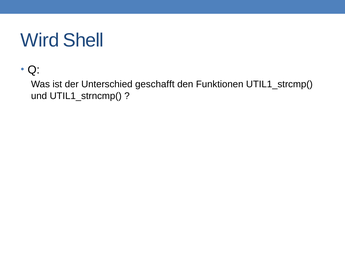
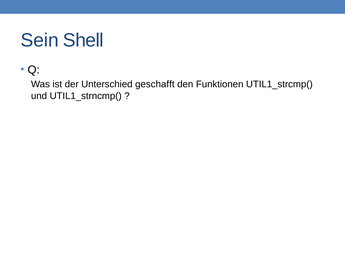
Wird: Wird -> Sein
